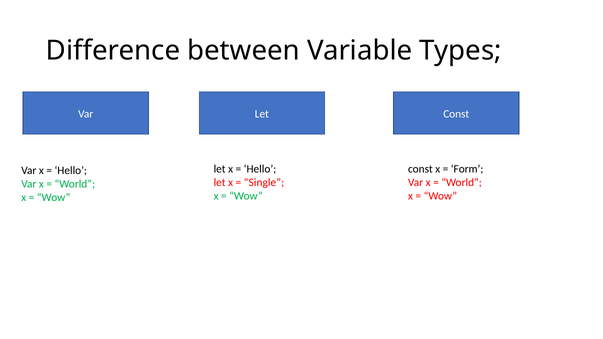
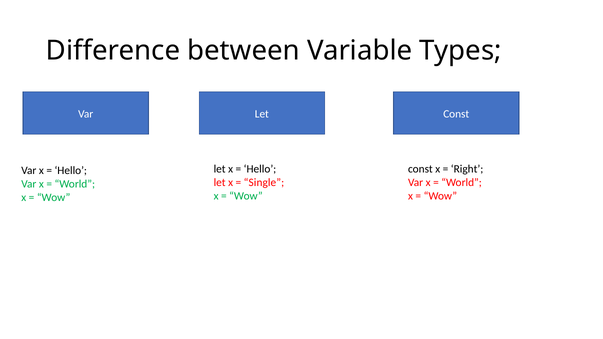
Form: Form -> Right
